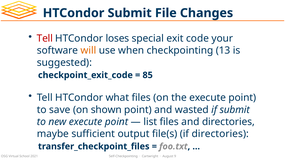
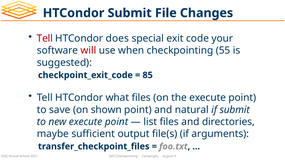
loses: loses -> does
will colour: orange -> red
13: 13 -> 55
wasted: wasted -> natural
if directories: directories -> arguments
